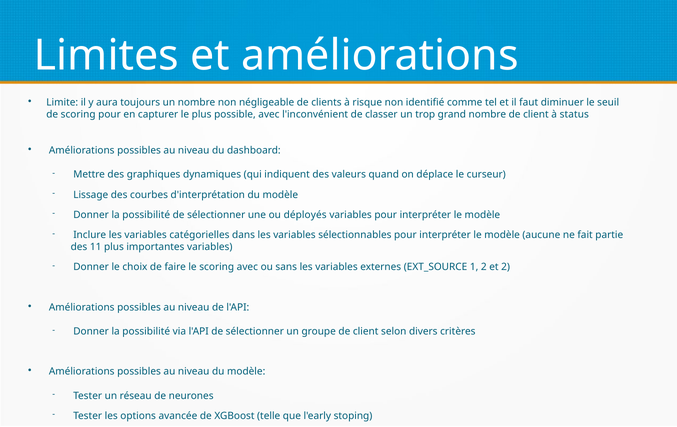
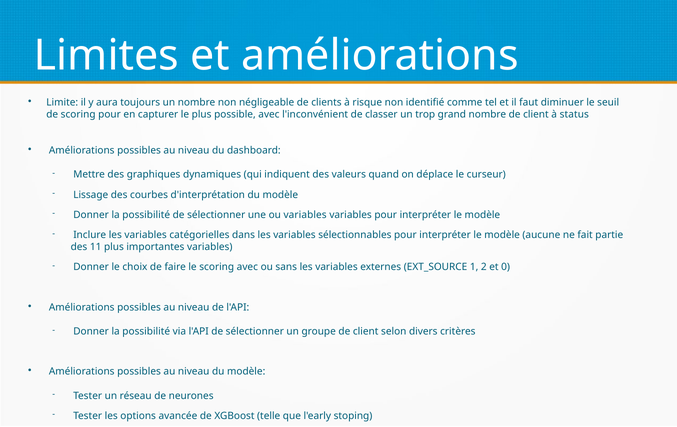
ou déployés: déployés -> variables
et 2: 2 -> 0
